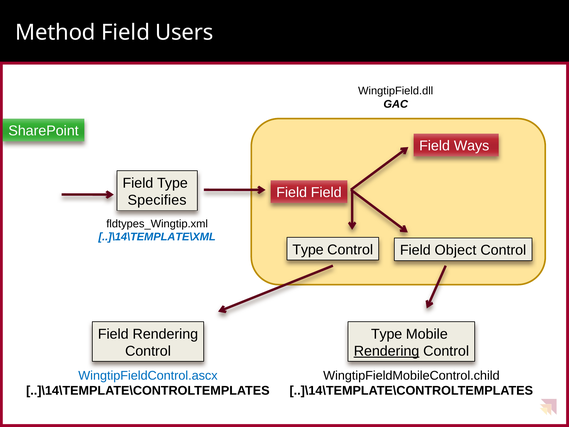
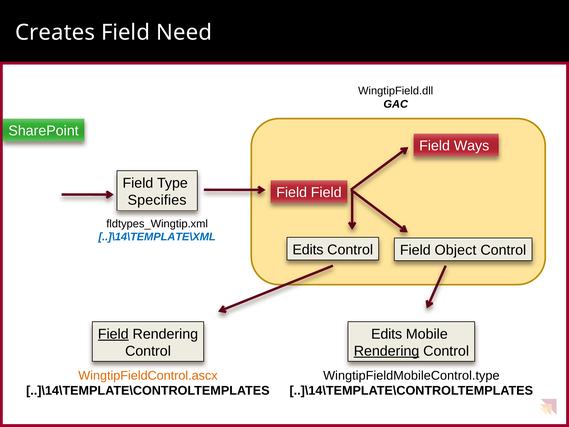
Method: Method -> Creates
Users: Users -> Need
Type at (308, 250): Type -> Edits
Field at (113, 334) underline: none -> present
Type at (387, 334): Type -> Edits
WingtipFieldControl.ascx colour: blue -> orange
WingtipFieldMobileControl.child: WingtipFieldMobileControl.child -> WingtipFieldMobileControl.type
